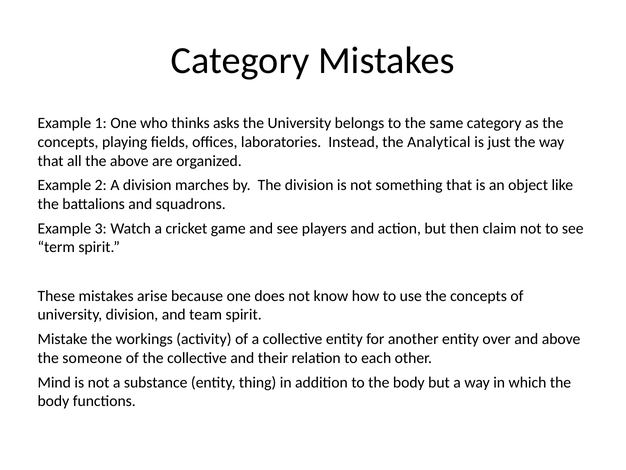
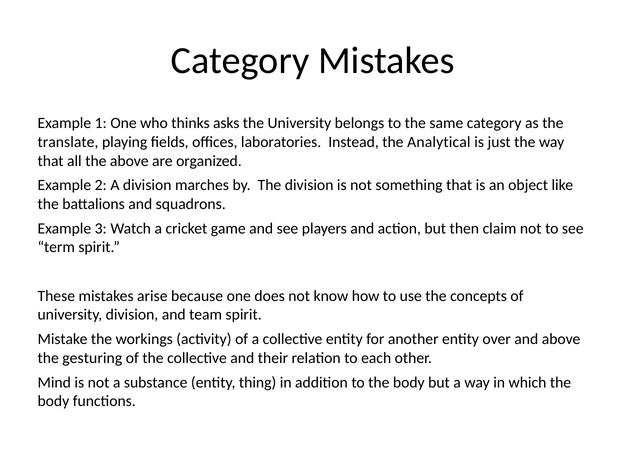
concepts at (68, 142): concepts -> translate
someone: someone -> gesturing
